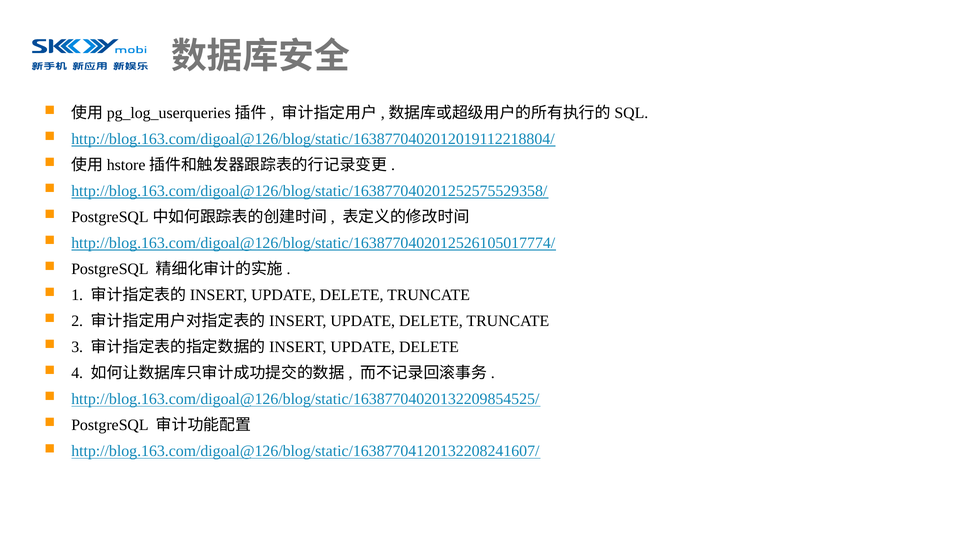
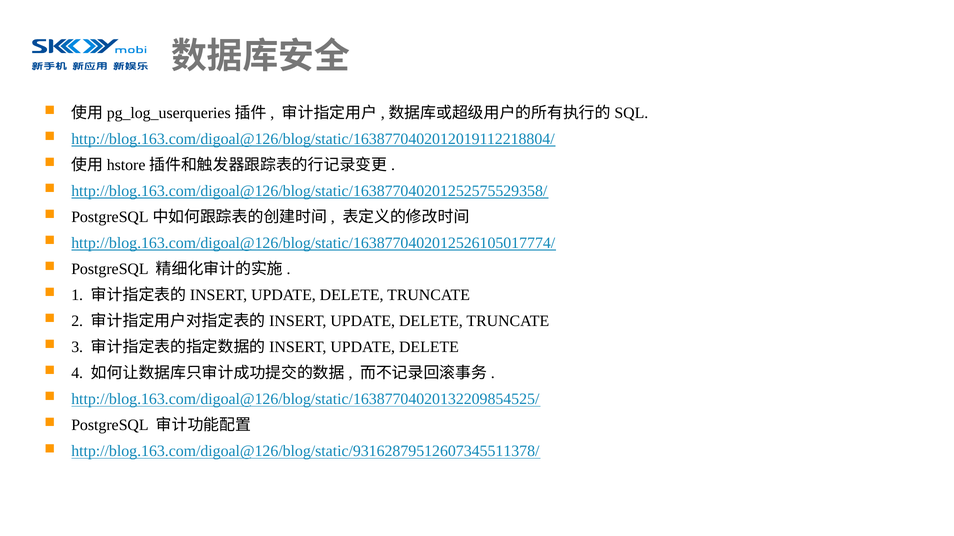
http://blog.163.com/digoal@126/blog/static/16387704120132208241607/: http://blog.163.com/digoal@126/blog/static/16387704120132208241607/ -> http://blog.163.com/digoal@126/blog/static/93162879512607345511378/
